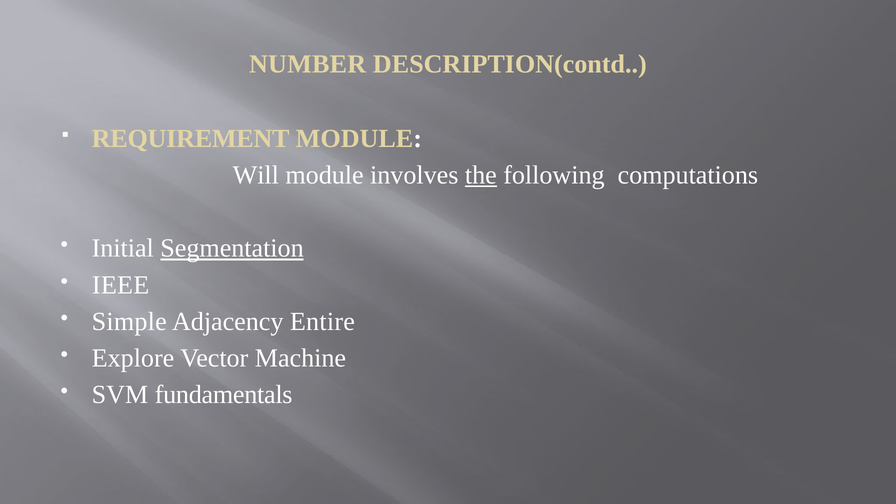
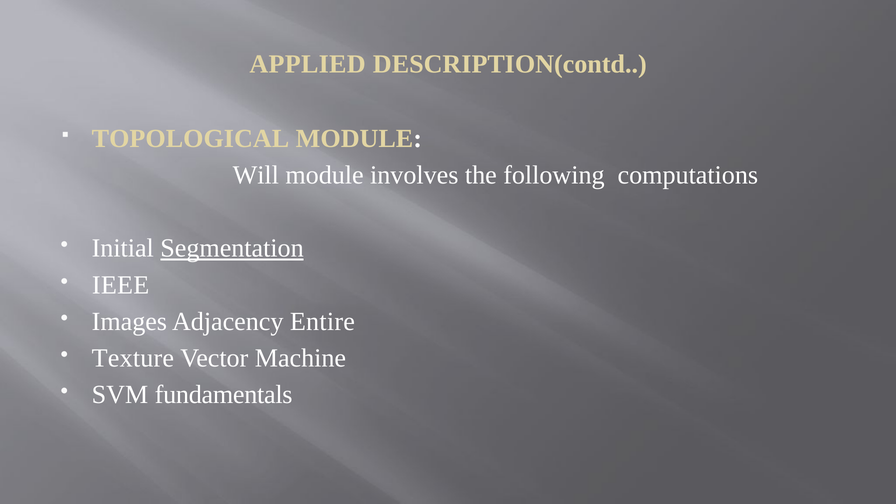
NUMBER: NUMBER -> APPLIED
REQUIREMENT: REQUIREMENT -> TOPOLOGICAL
the underline: present -> none
Simple: Simple -> Images
Explore: Explore -> Texture
